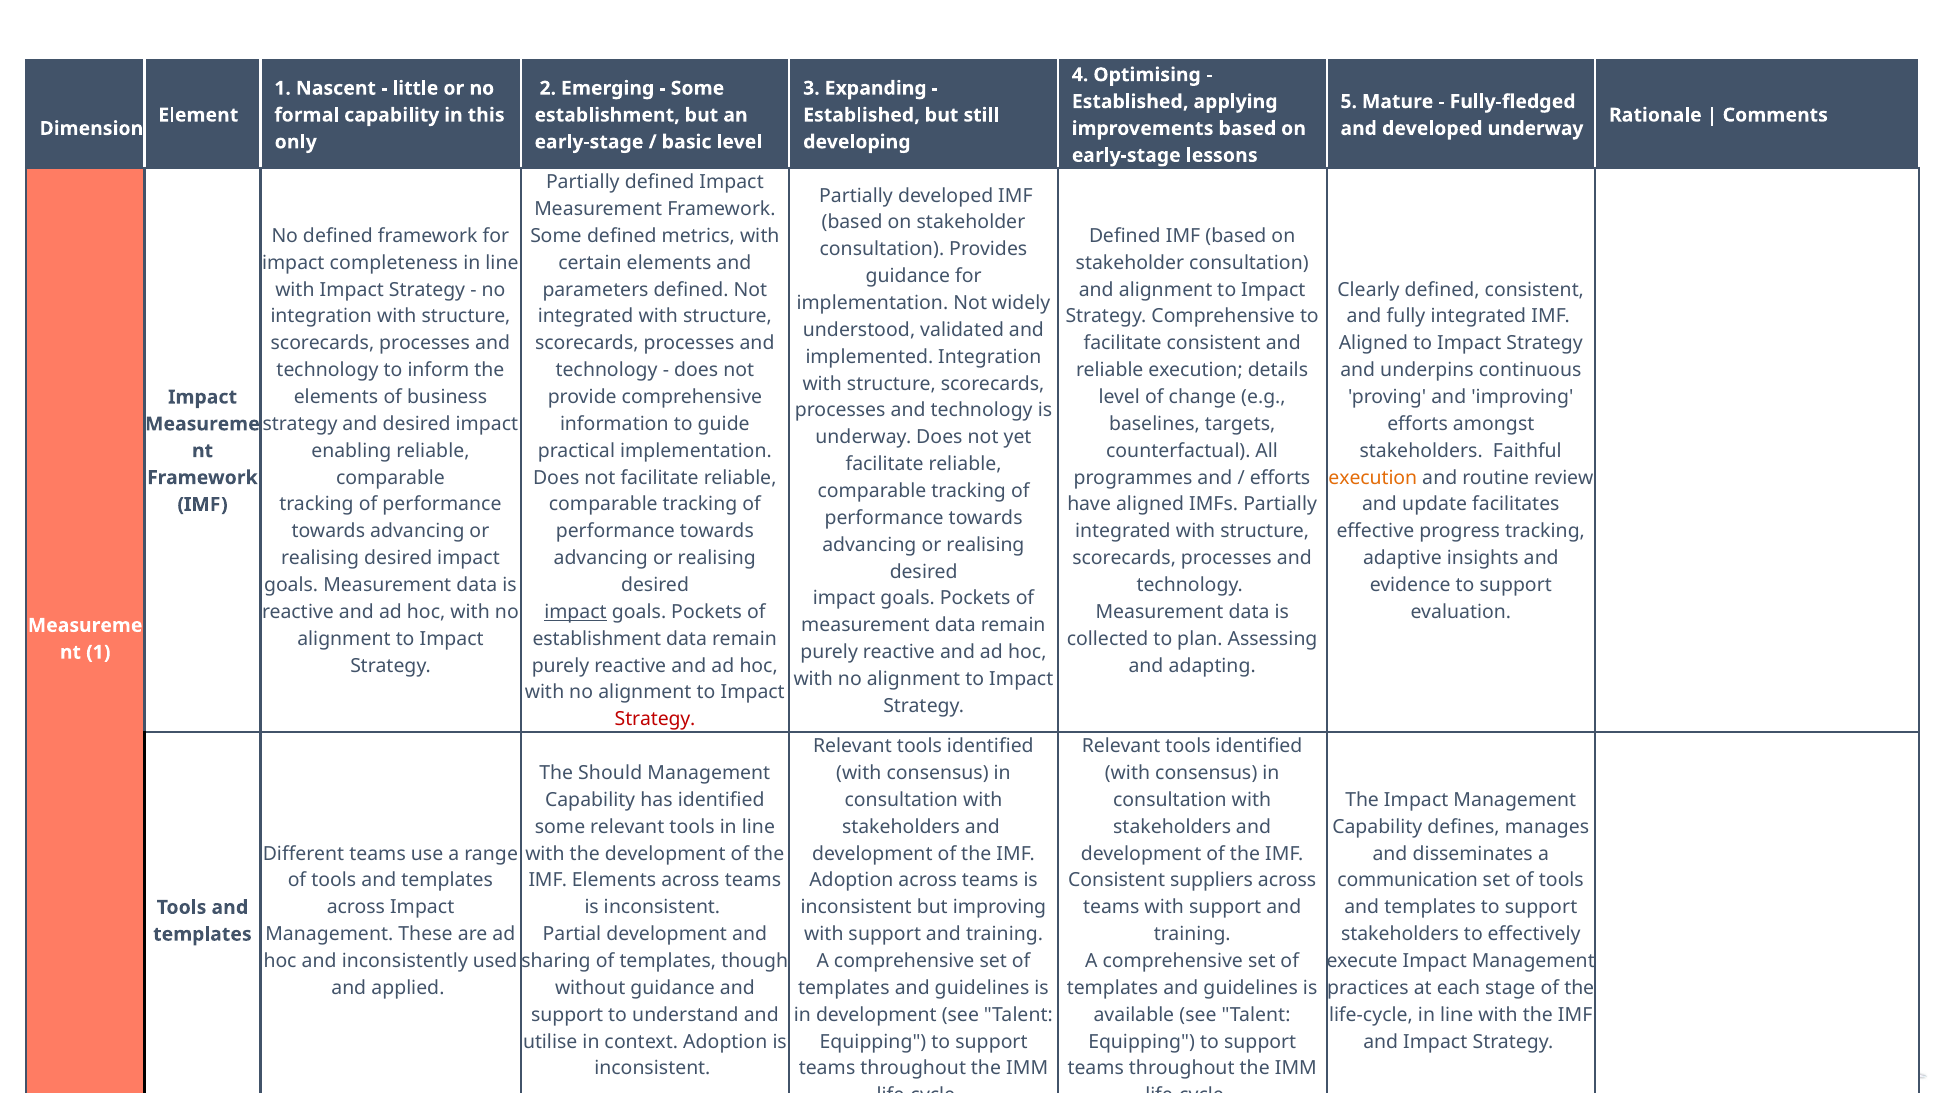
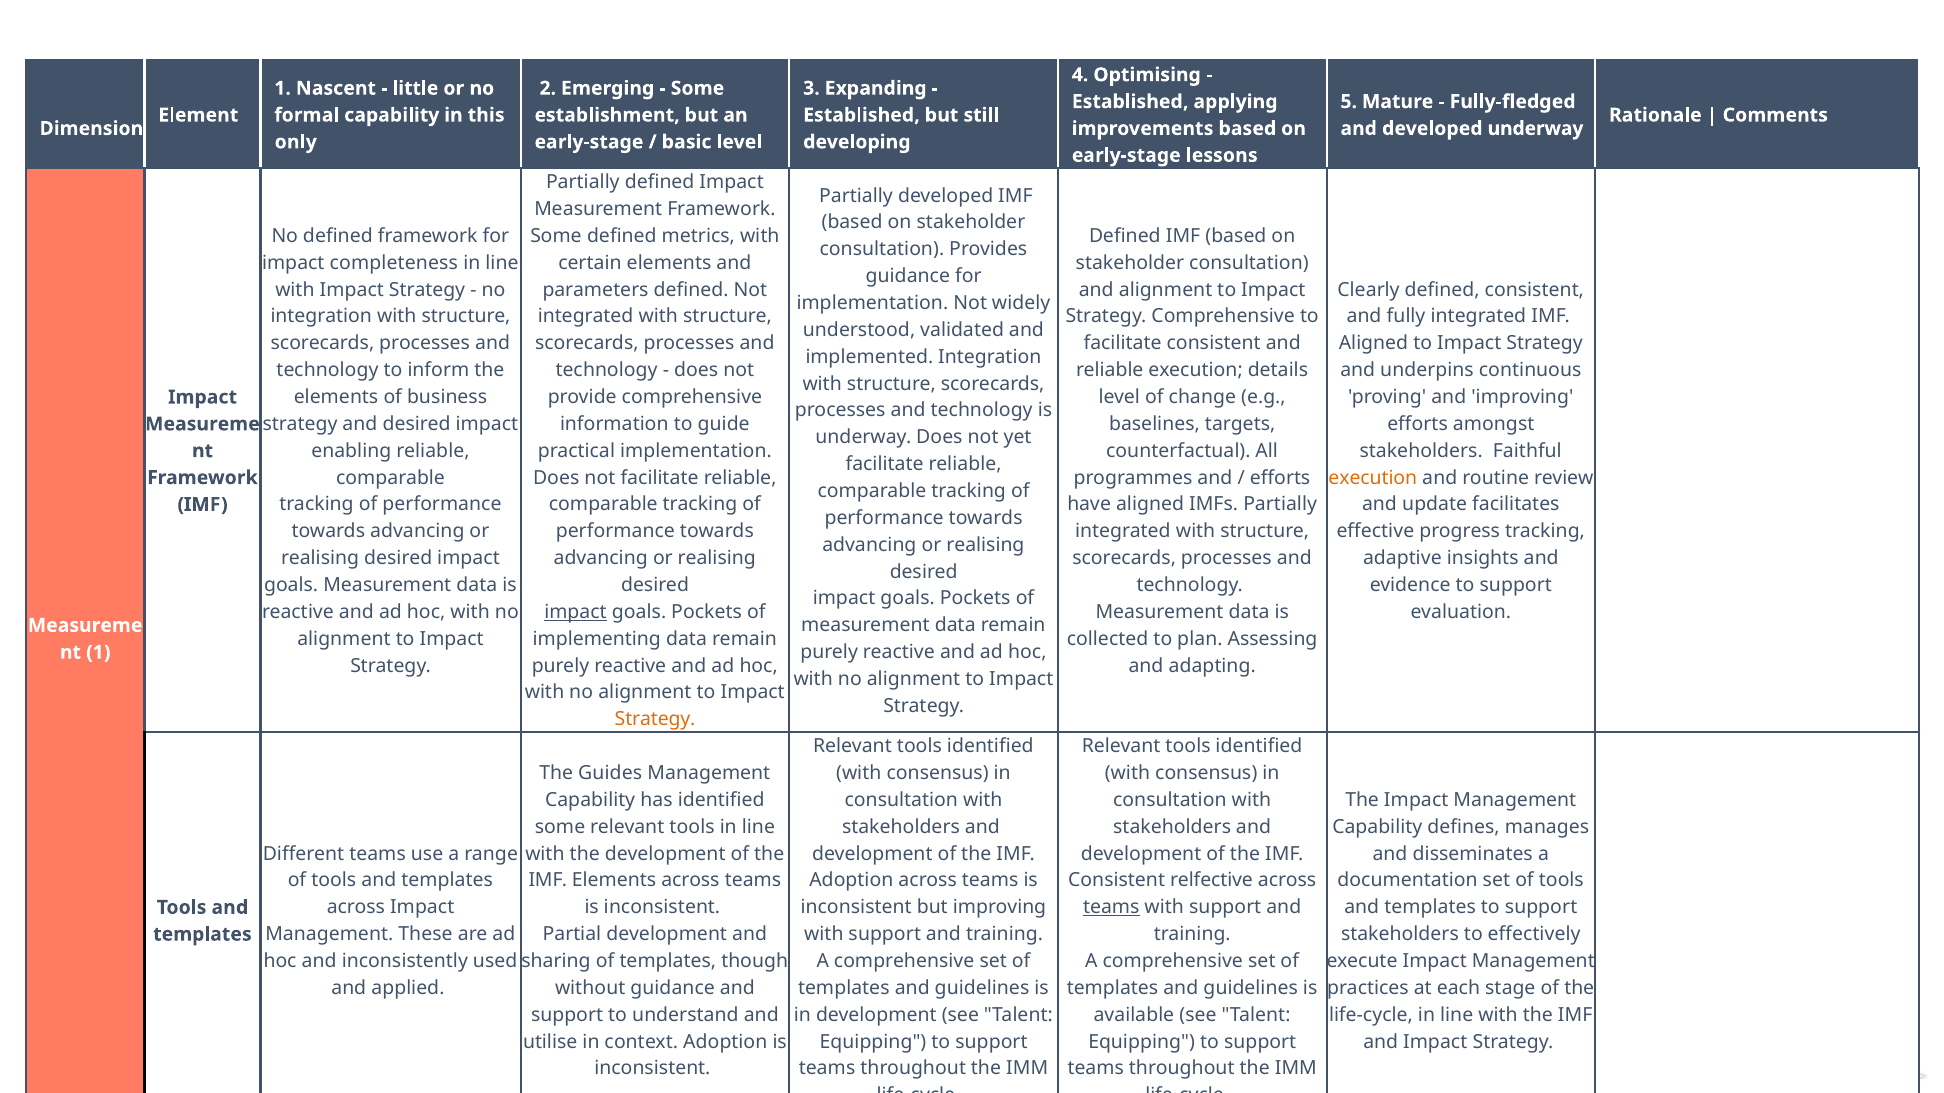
establishment at (597, 639): establishment -> implementing
Strategy at (655, 720) colour: red -> orange
Should: Should -> Guides
suppliers: suppliers -> relfective
communication: communication -> documentation
teams at (1111, 908) underline: none -> present
